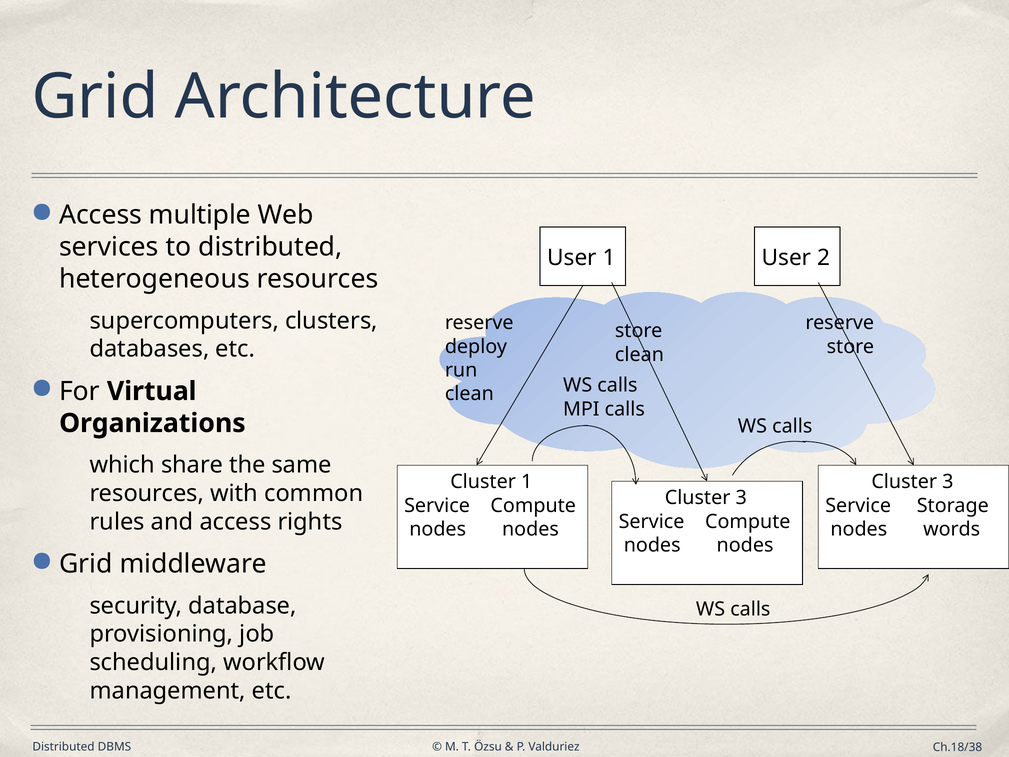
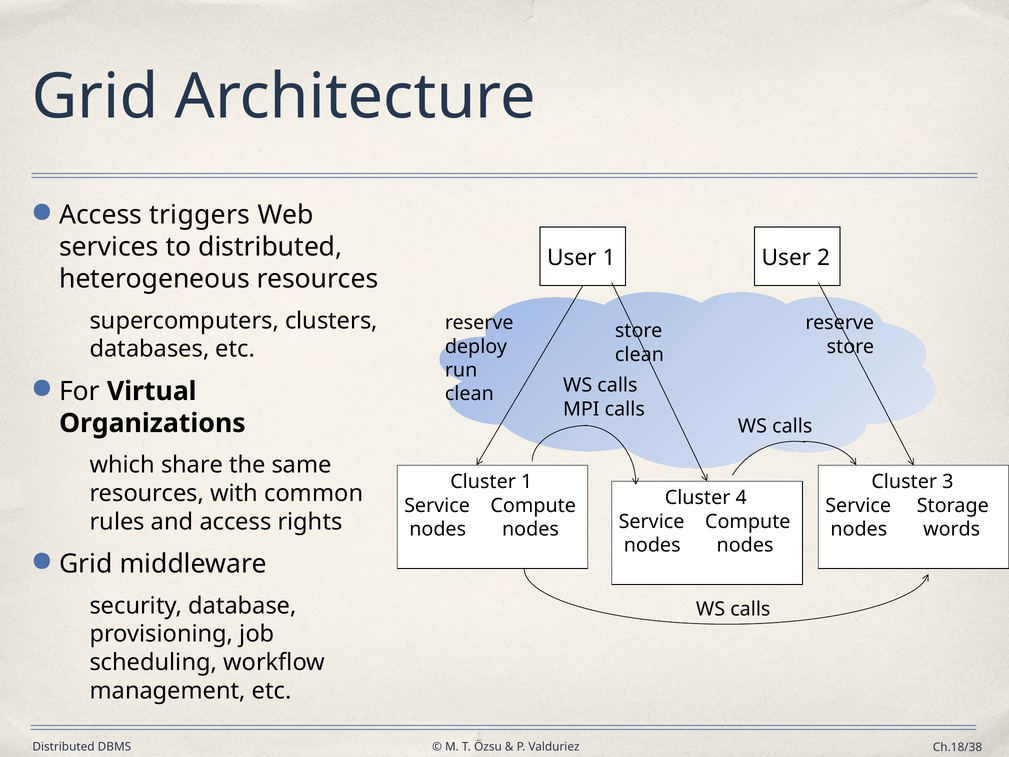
multiple: multiple -> triggers
3 at (741, 498): 3 -> 4
